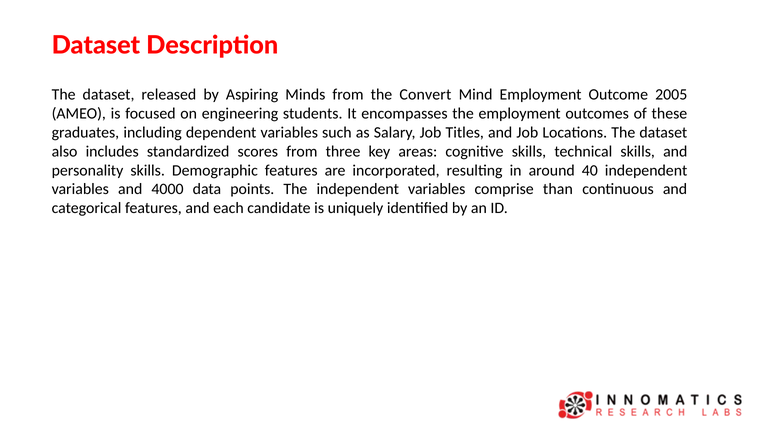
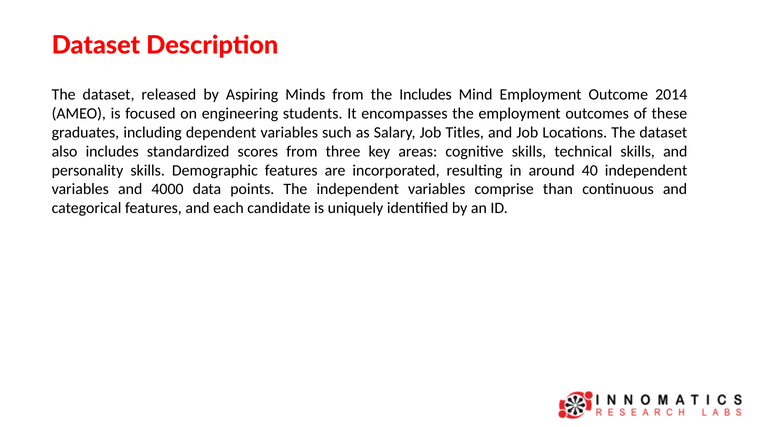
the Convert: Convert -> Includes
2005: 2005 -> 2014
